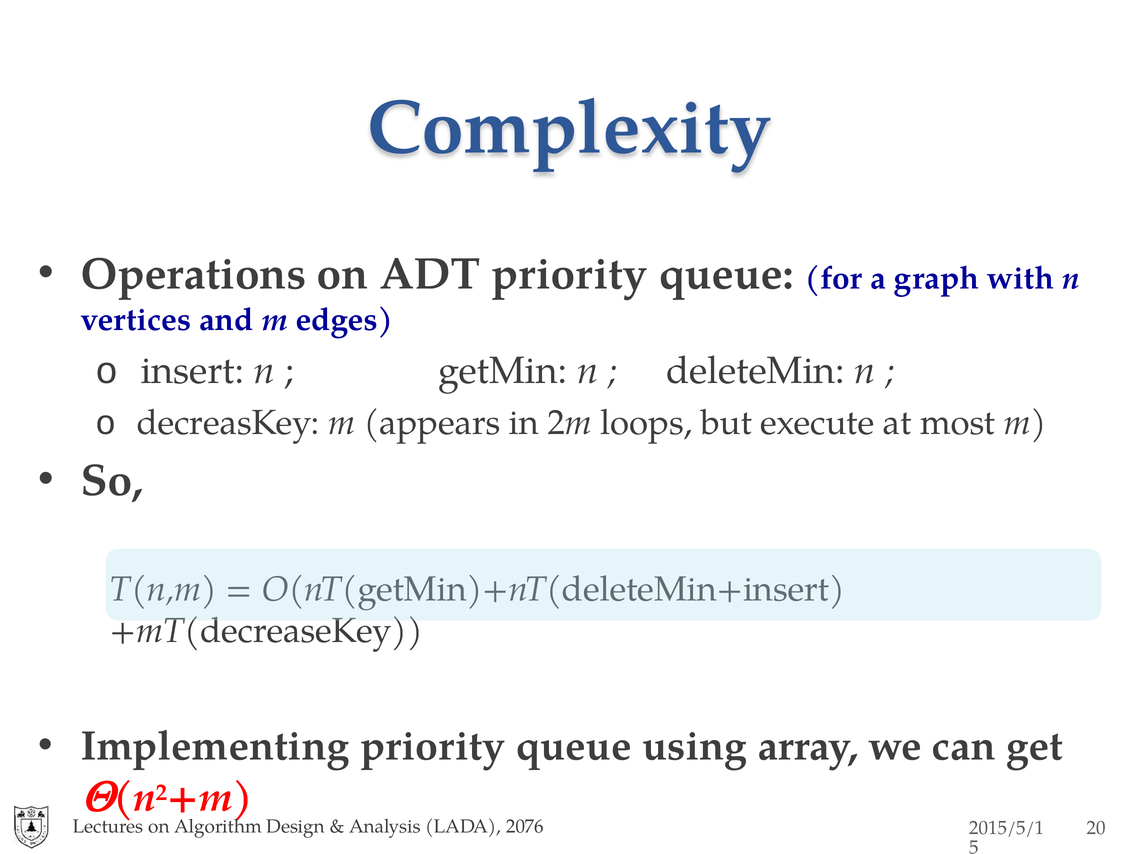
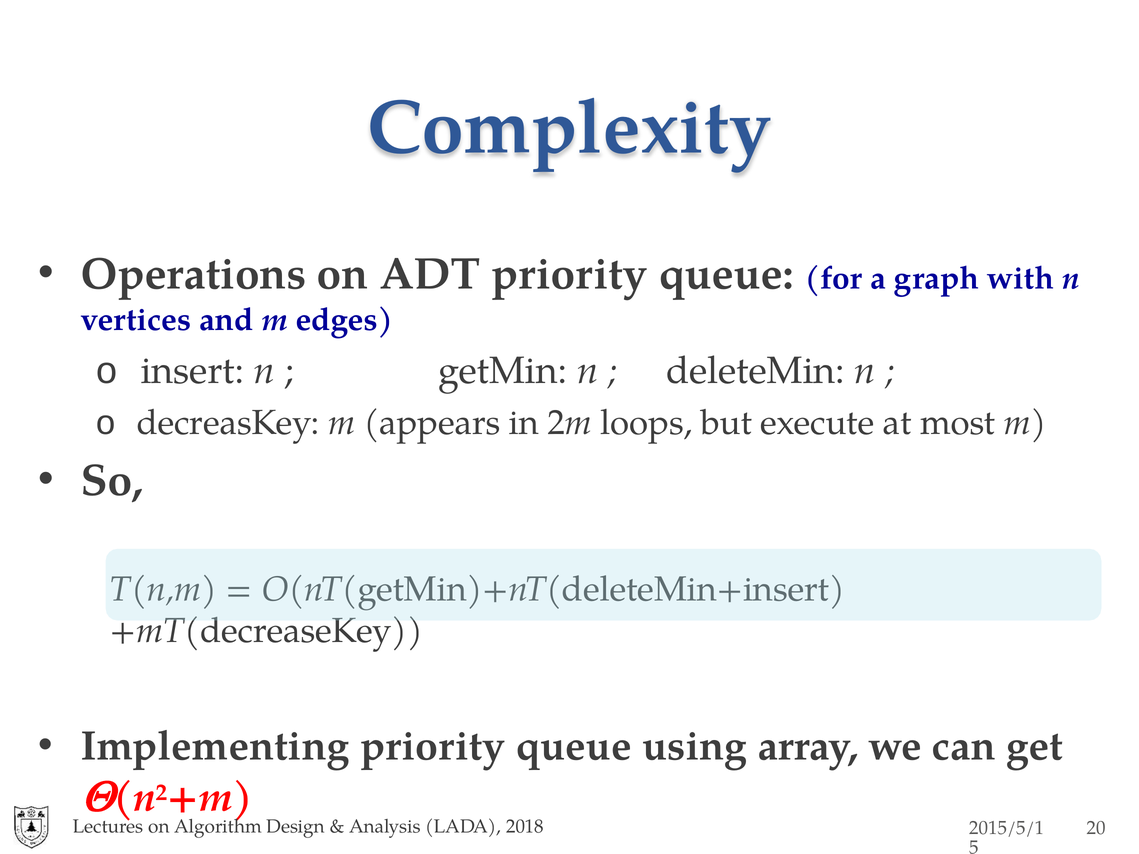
2076: 2076 -> 2018
